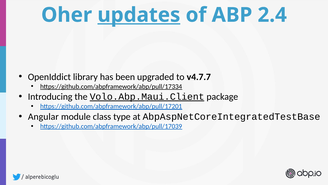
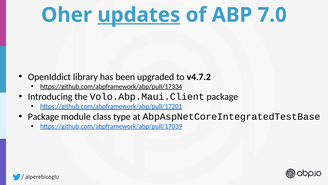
2.4: 2.4 -> 7.0
v4.7.7: v4.7.7 -> v4.7.2
Volo.Abp.Maui.Client underline: present -> none
Angular at (43, 116): Angular -> Package
